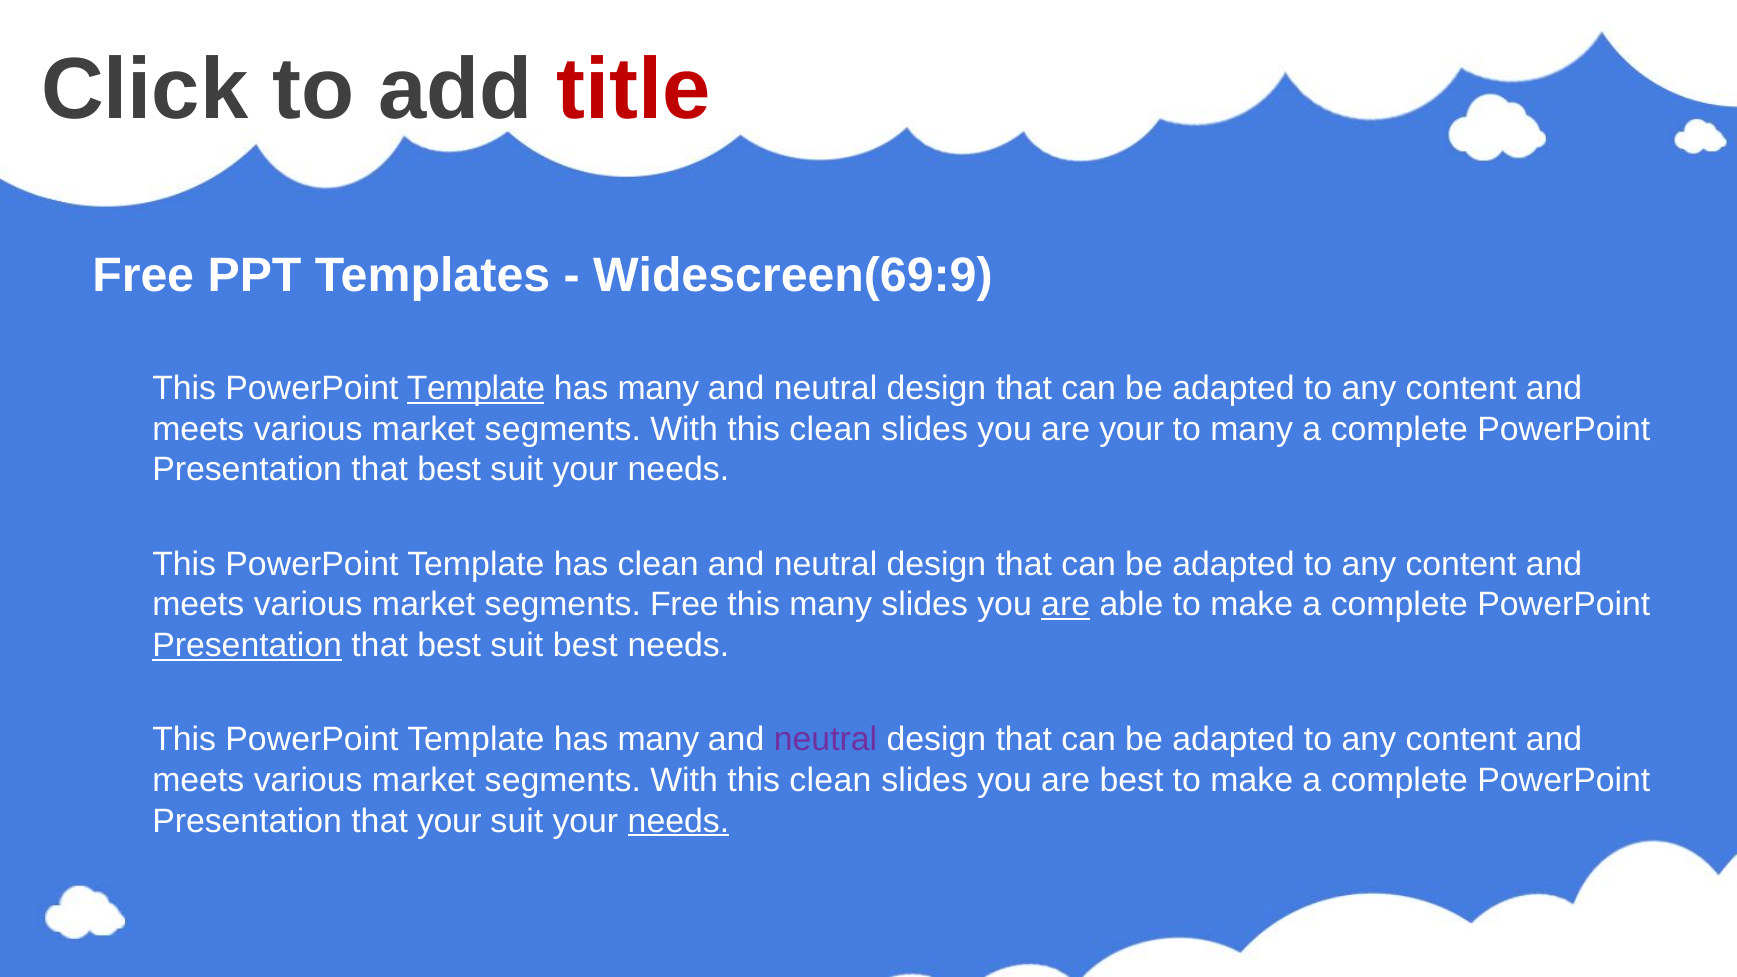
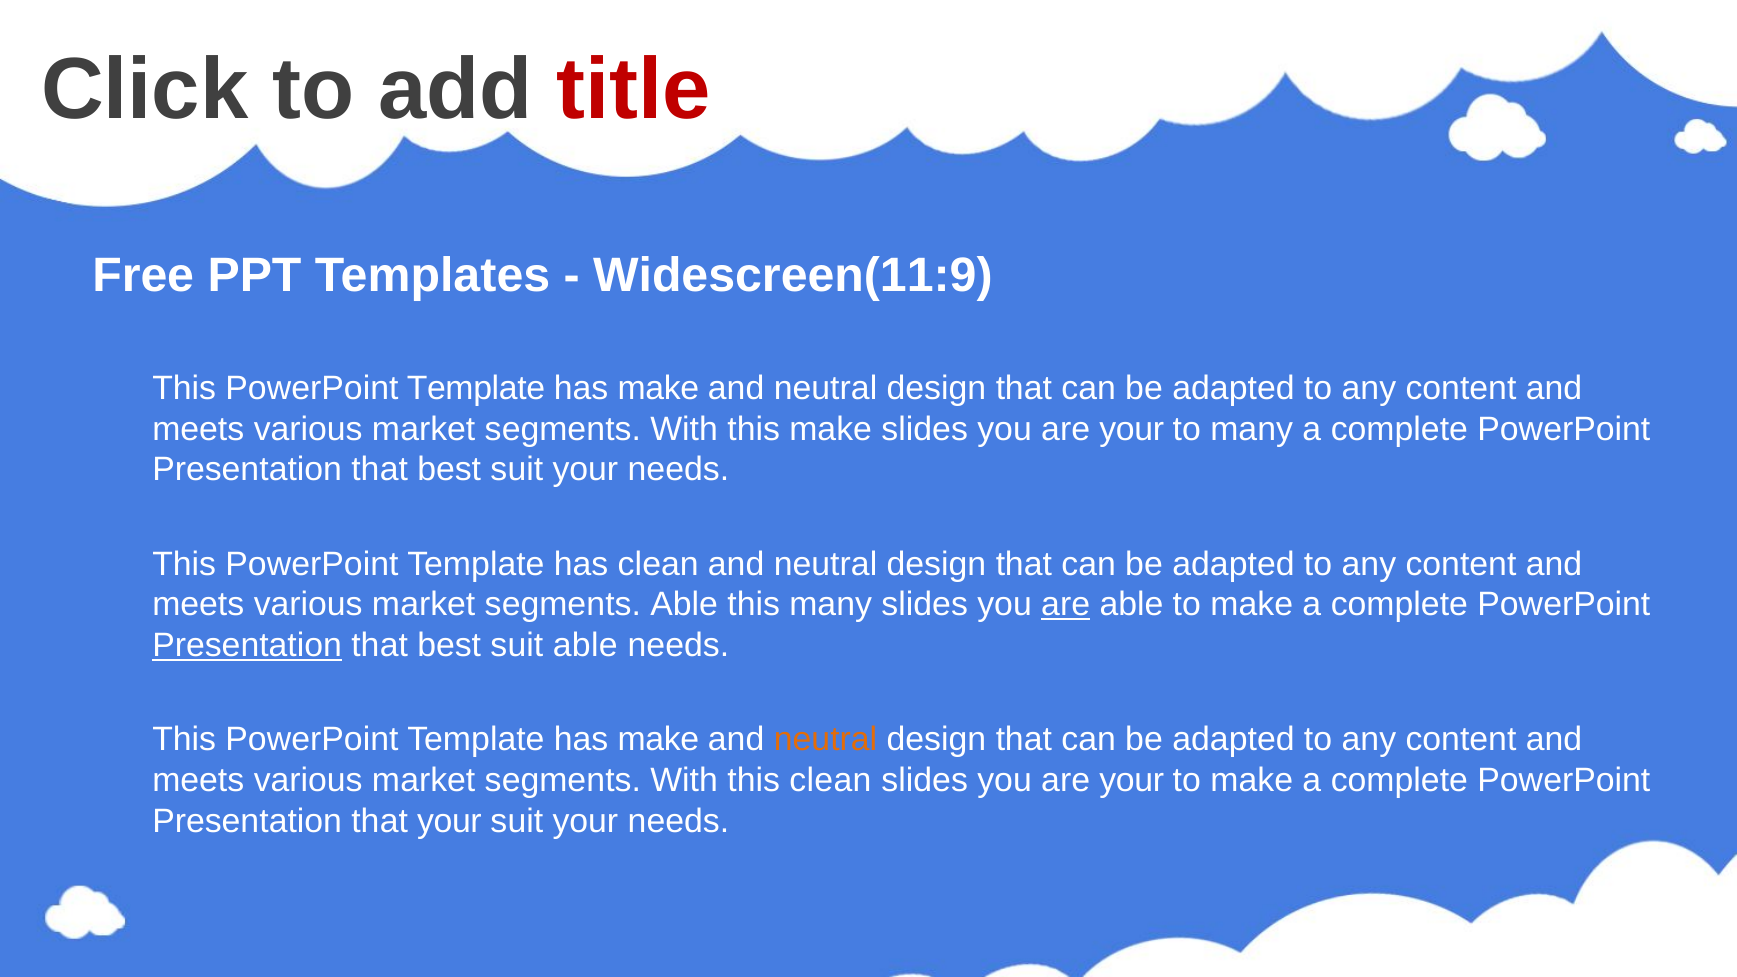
Widescreen(69:9: Widescreen(69:9 -> Widescreen(11:9
Template at (476, 388) underline: present -> none
many at (658, 388): many -> make
clean at (830, 429): clean -> make
segments Free: Free -> Able
suit best: best -> able
many at (658, 740): many -> make
neutral at (826, 740) colour: purple -> orange
best at (1132, 780): best -> your
needs at (678, 821) underline: present -> none
